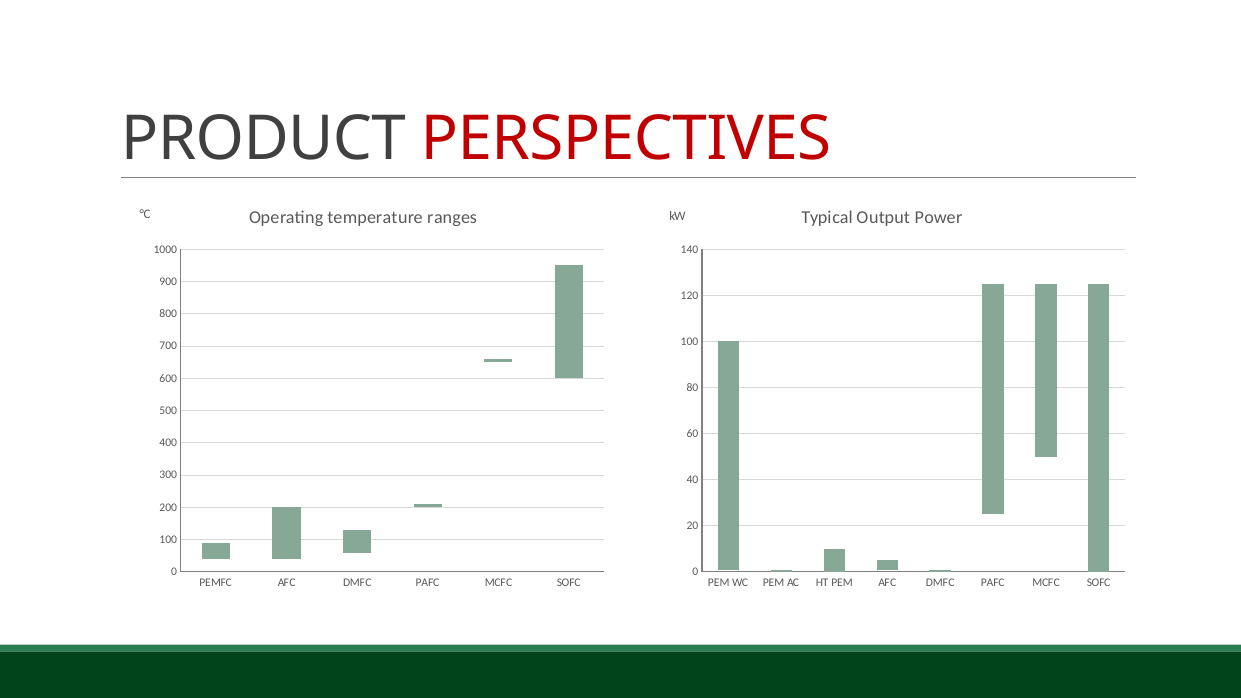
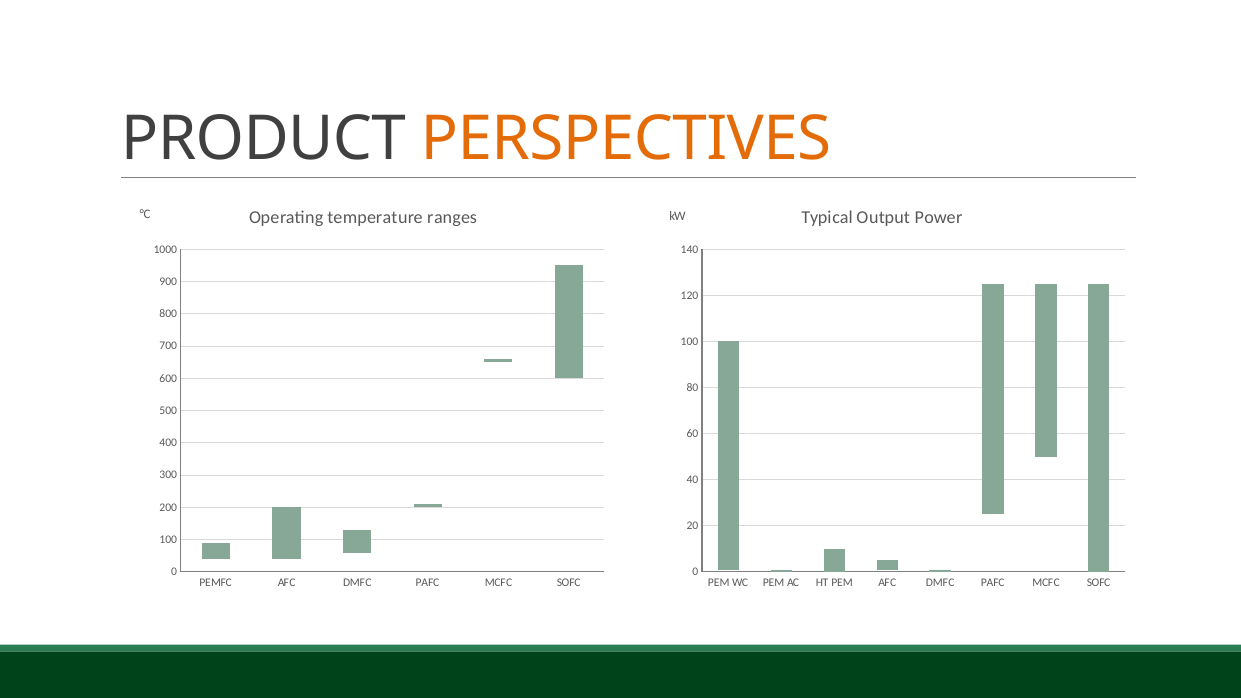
PERSPECTIVES colour: red -> orange
